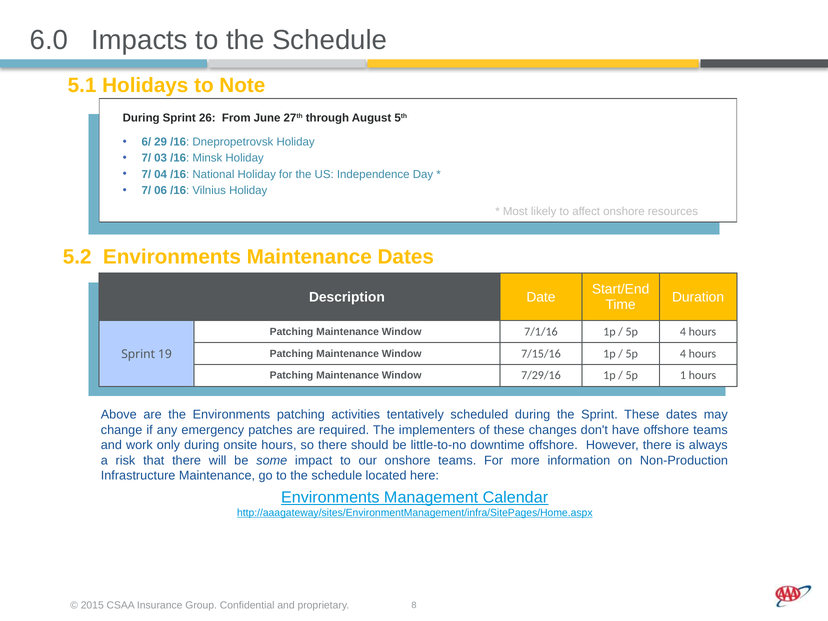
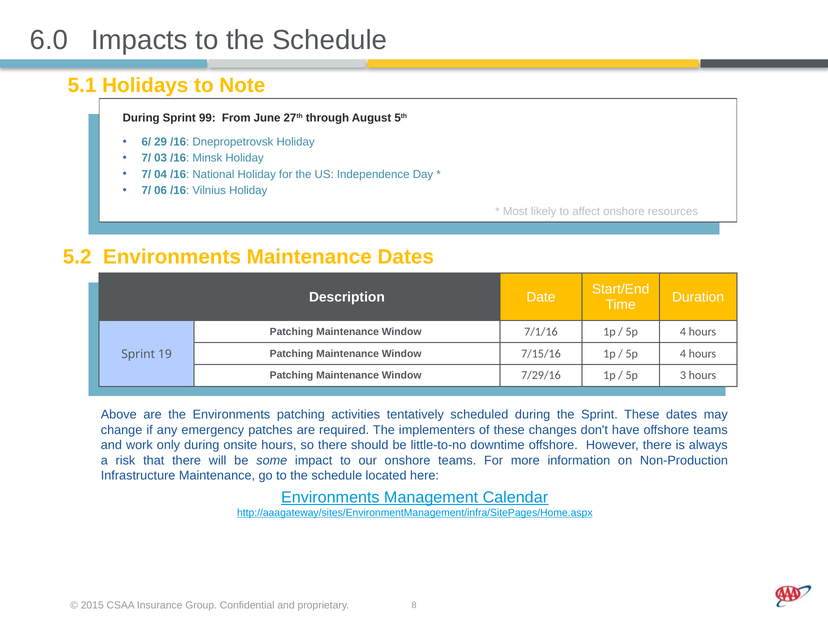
26: 26 -> 99
1: 1 -> 3
